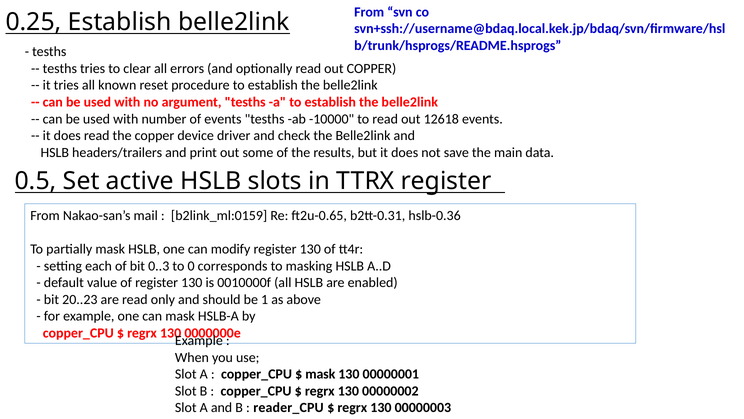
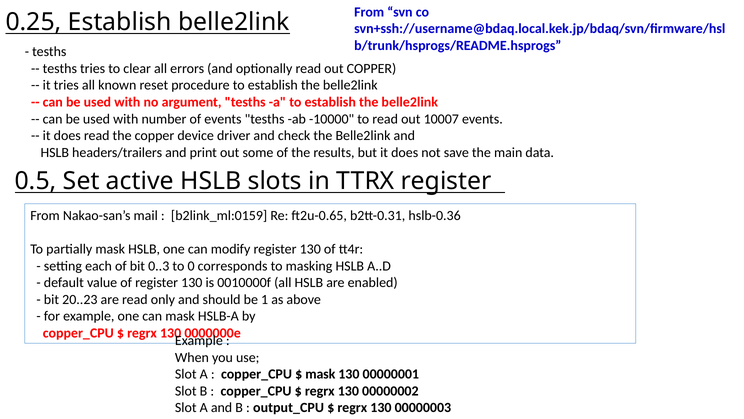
12618: 12618 -> 10007
reader_CPU: reader_CPU -> output_CPU
